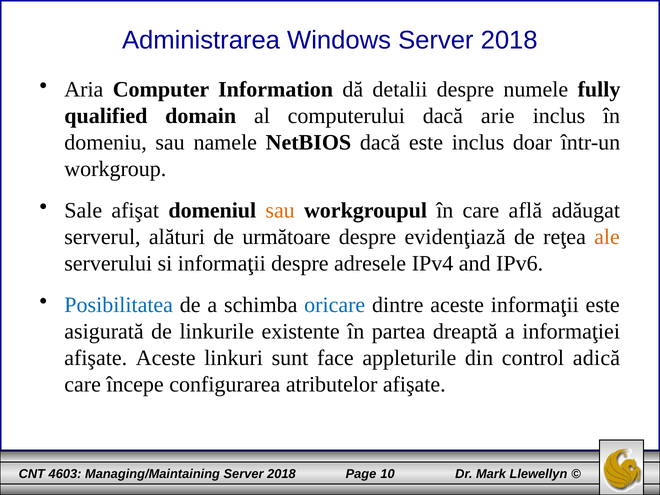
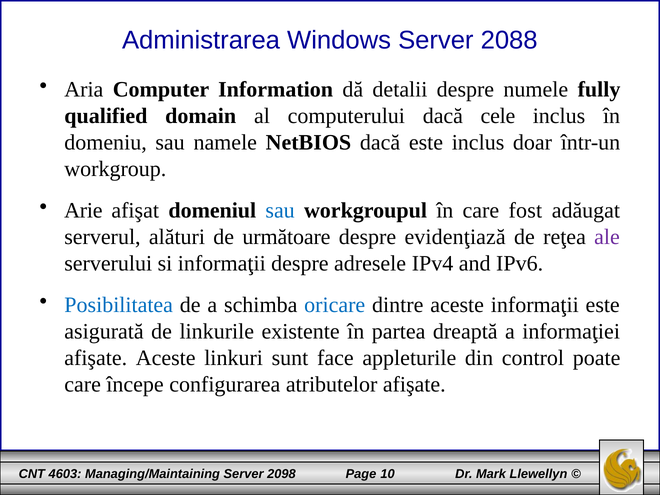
Windows Server 2018: 2018 -> 2088
arie: arie -> cele
Sale: Sale -> Arie
sau at (280, 211) colour: orange -> blue
află: află -> fost
ale colour: orange -> purple
adică: adică -> poate
2018 at (281, 474): 2018 -> 2098
